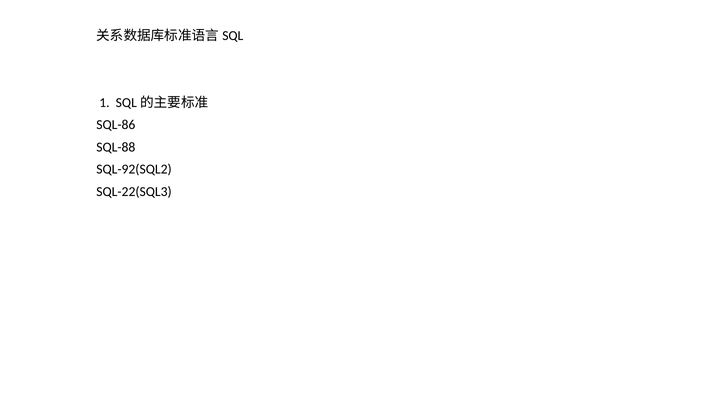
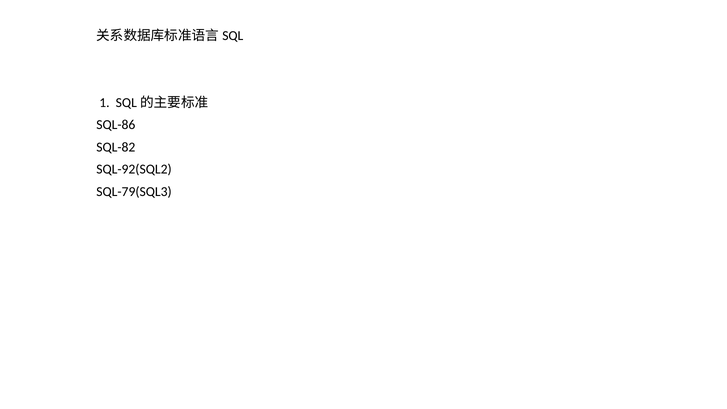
SQL-88: SQL-88 -> SQL-82
SQL-22(SQL3: SQL-22(SQL3 -> SQL-79(SQL3
